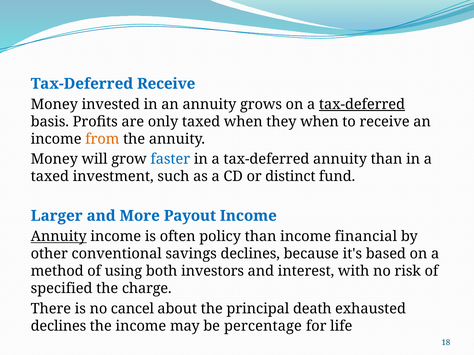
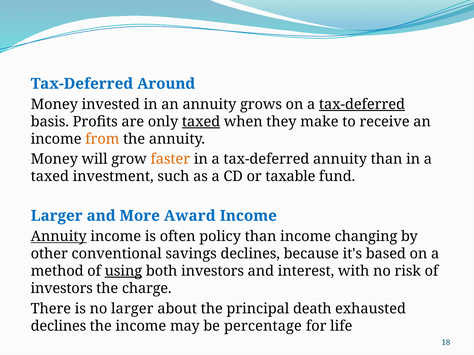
Tax-Deferred Receive: Receive -> Around
taxed at (201, 122) underline: none -> present
they when: when -> make
faster colour: blue -> orange
distinct: distinct -> taxable
Payout: Payout -> Award
financial: financial -> changing
using underline: none -> present
specified at (62, 289): specified -> investors
no cancel: cancel -> larger
